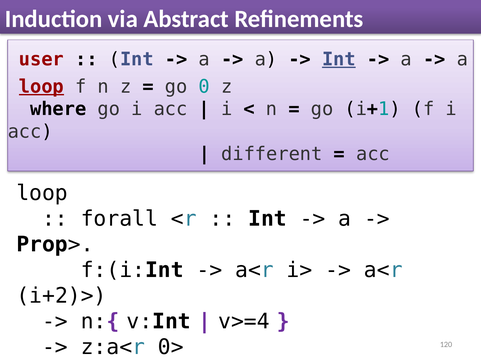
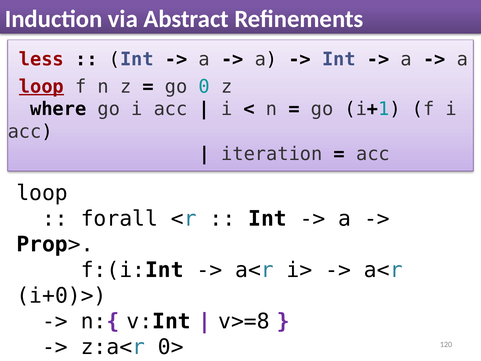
user: user -> less
Int at (339, 59) underline: present -> none
different: different -> iteration
i+2)>: i+2)> -> i+0)>
v>=4: v>=4 -> v>=8
